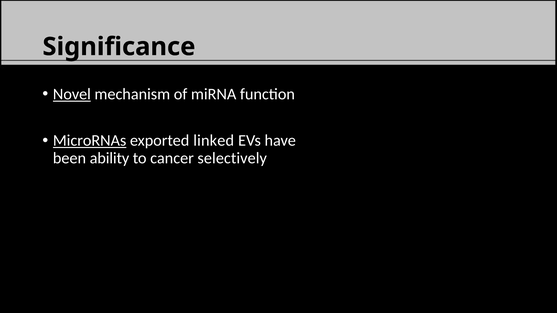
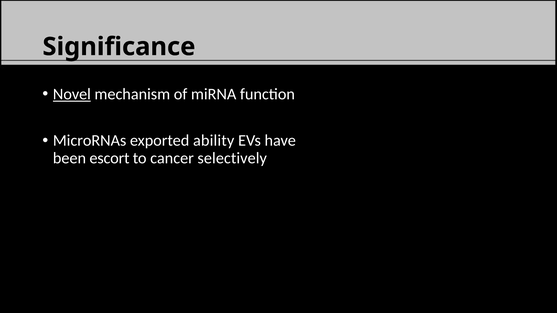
MicroRNAs underline: present -> none
linked: linked -> ability
ability: ability -> escort
